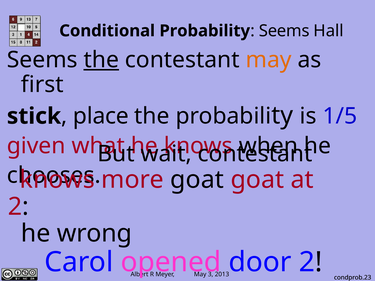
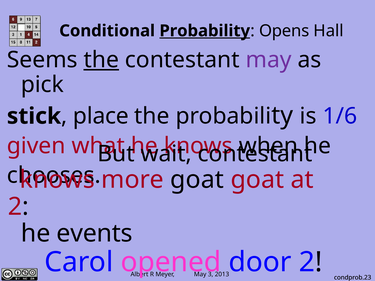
Probability underline: none -> present
Seems at (284, 31): Seems -> Opens
may at (269, 60) colour: orange -> purple
first: first -> pick
1/5: 1/5 -> 1/6
wrong: wrong -> events
